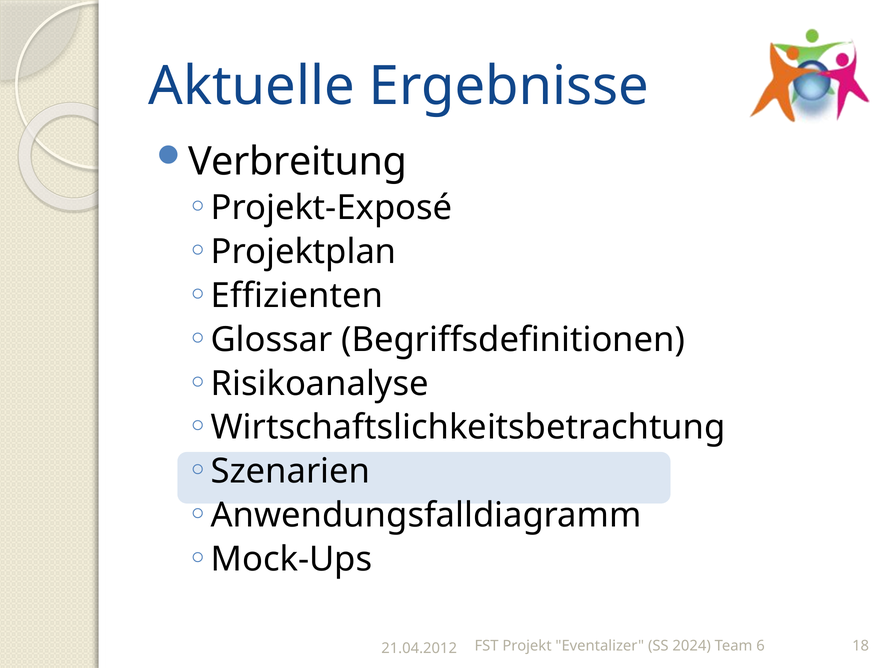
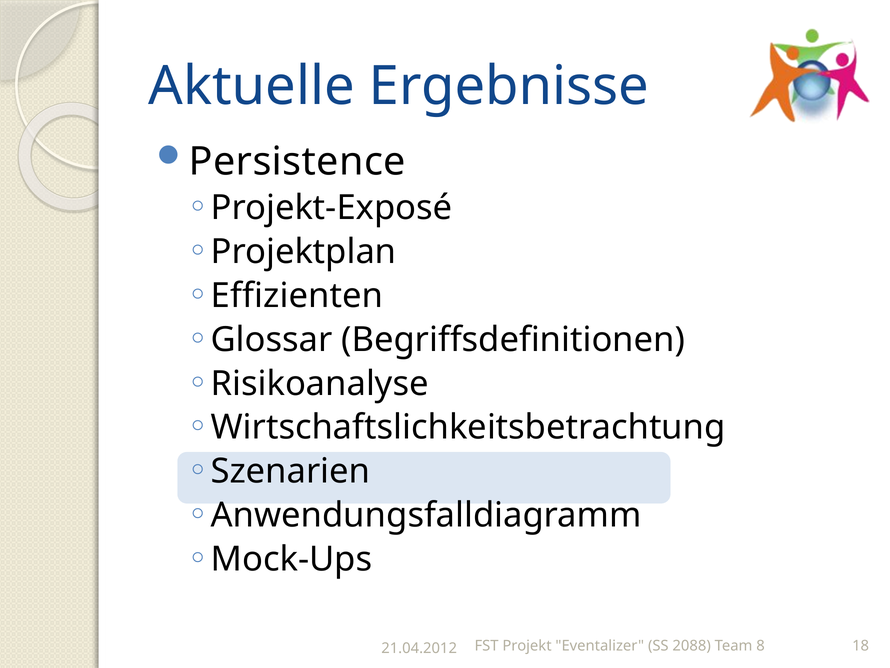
Verbreitung: Verbreitung -> Persistence
2024: 2024 -> 2088
6: 6 -> 8
